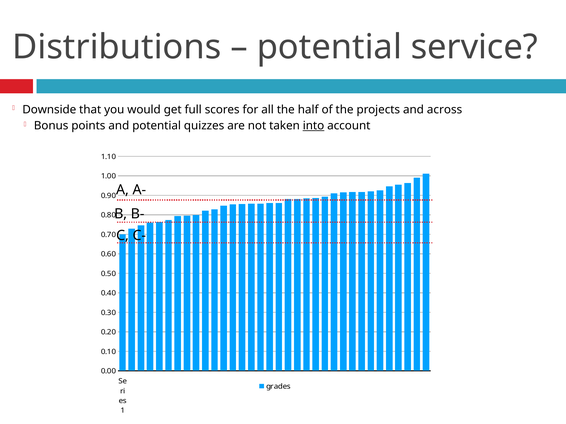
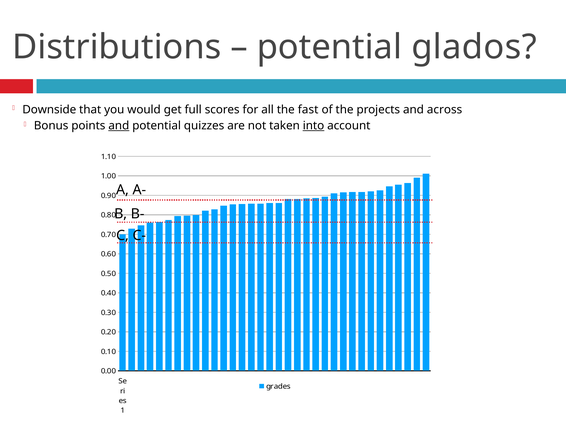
service: service -> glados
half: half -> fast
and at (119, 126) underline: none -> present
